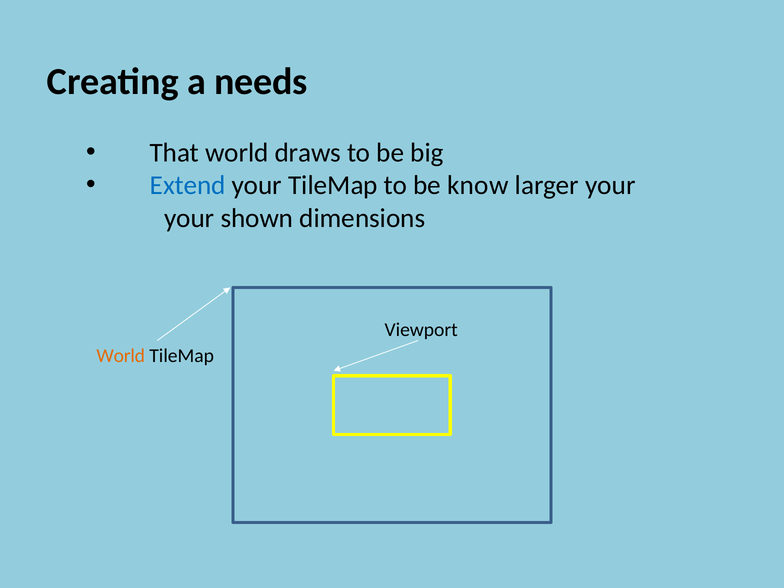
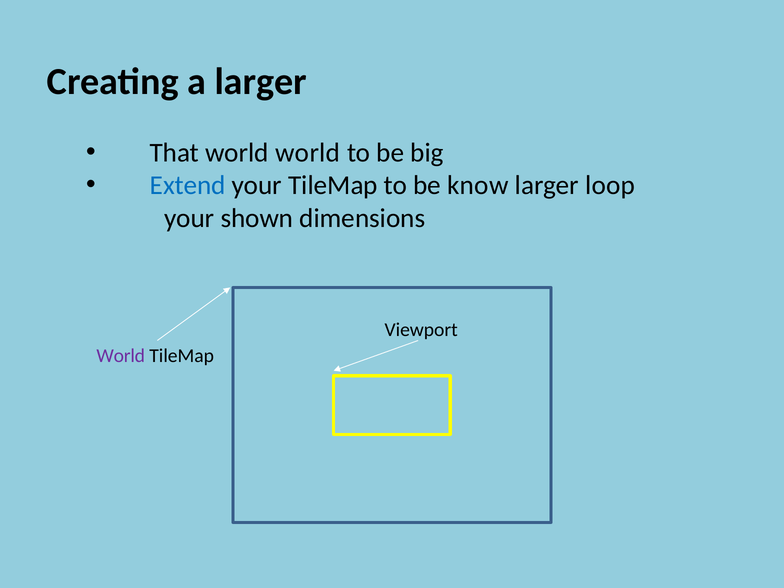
a needs: needs -> larger
world draws: draws -> world
larger your: your -> loop
World at (121, 356) colour: orange -> purple
